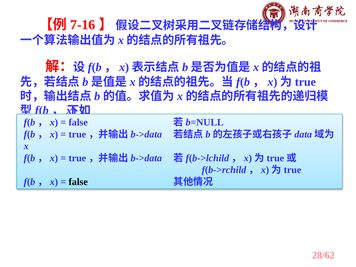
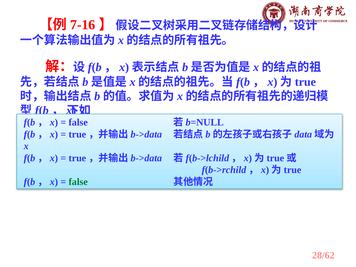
false at (78, 182) colour: black -> green
